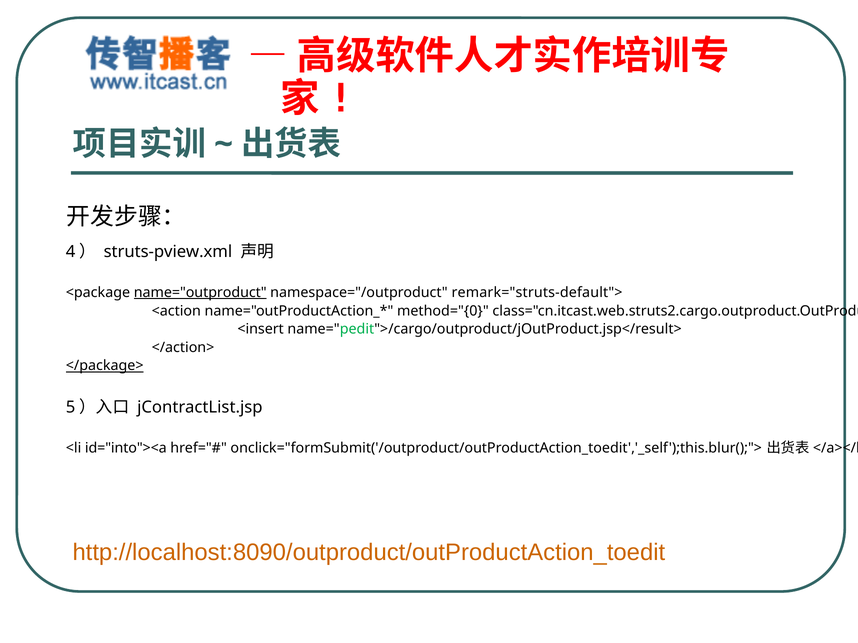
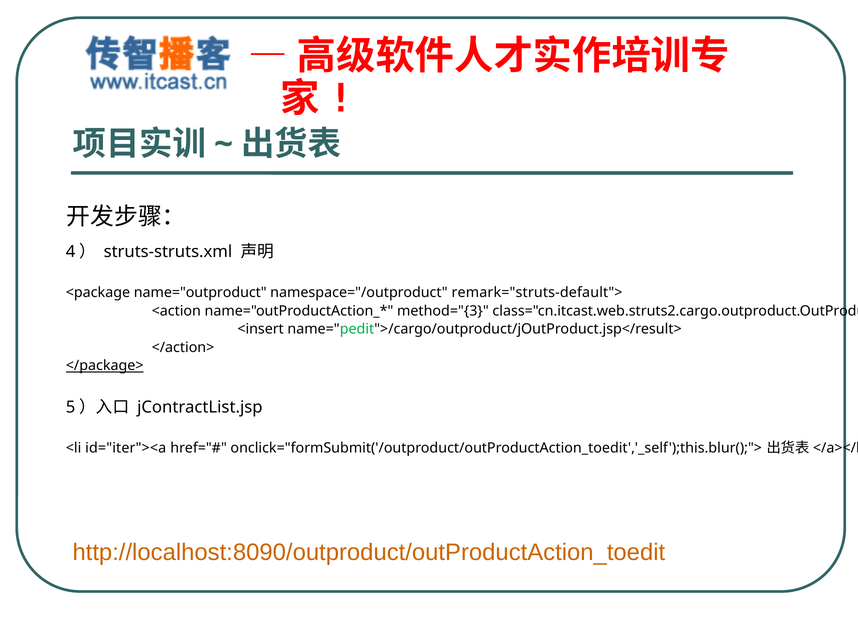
struts-pview.xml: struts-pview.xml -> struts-struts.xml
name="outproduct underline: present -> none
method="{0: method="{0 -> method="{3
id="into"><a: id="into"><a -> id="iter"><a
